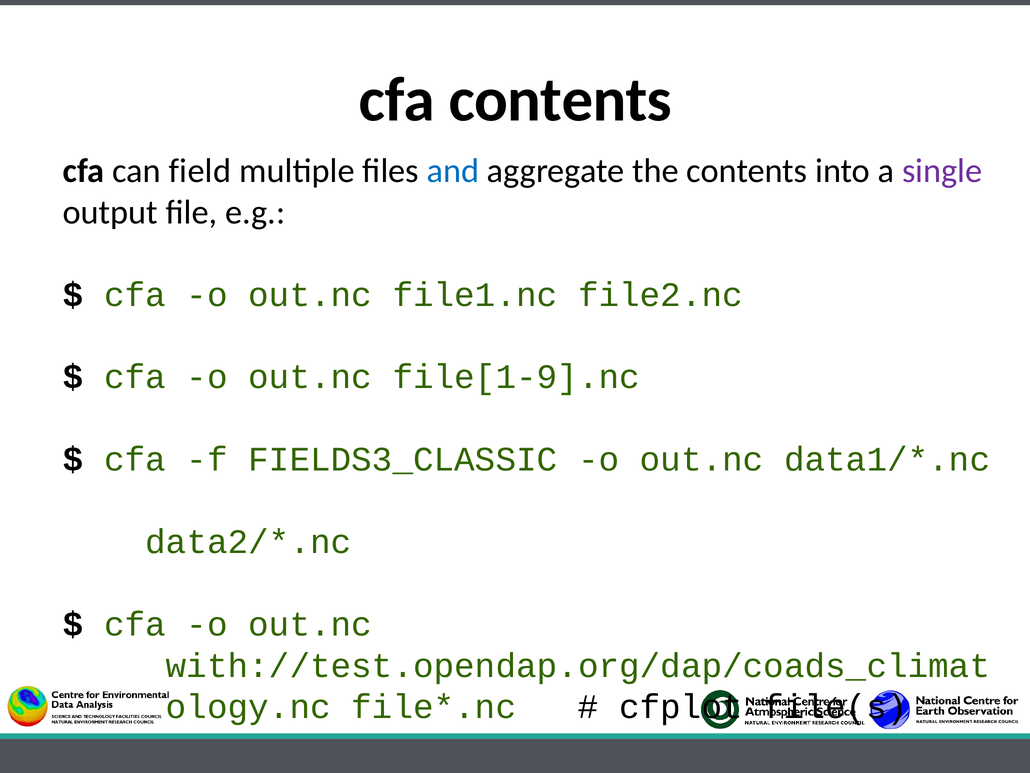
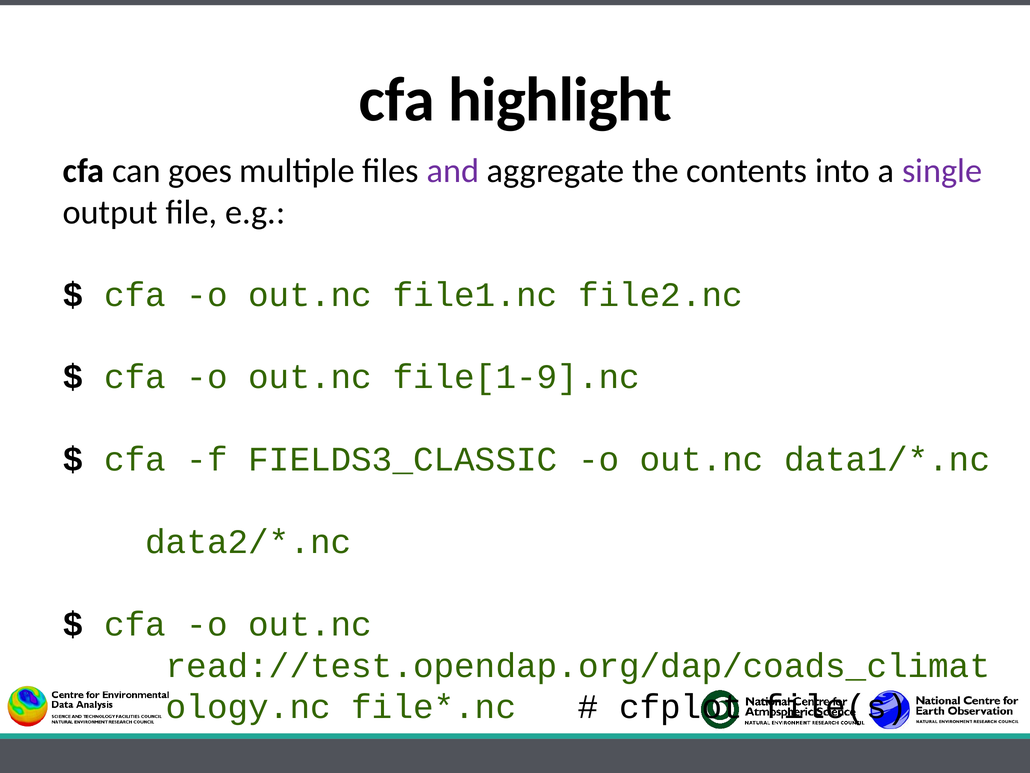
cfa contents: contents -> highlight
field: field -> goes
and colour: blue -> purple
with://test.opendap.org/dap/coads_climat: with://test.opendap.org/dap/coads_climat -> read://test.opendap.org/dap/coads_climat
